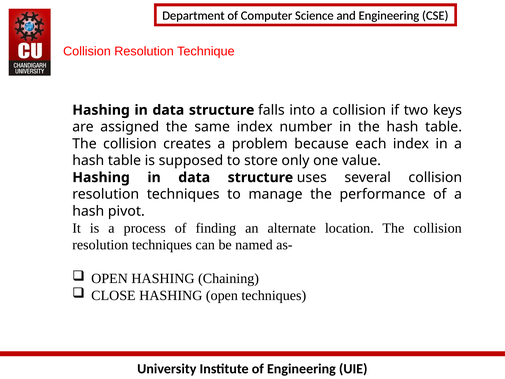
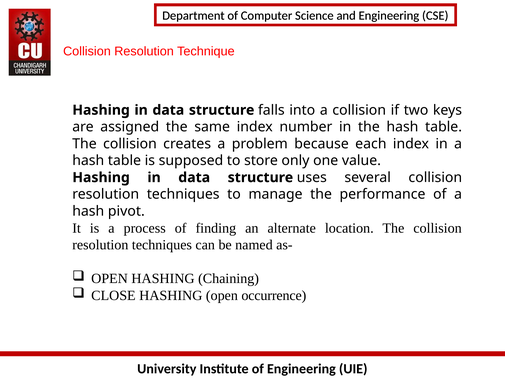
open techniques: techniques -> occurrence
